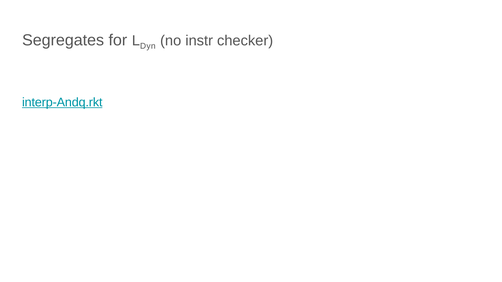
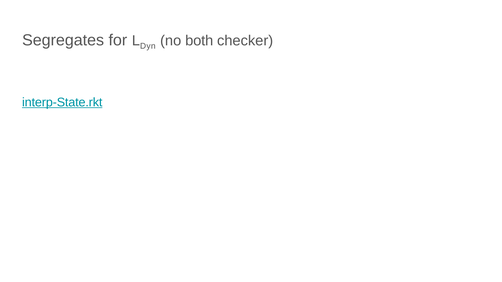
instr: instr -> both
interp-Andq.rkt: interp-Andq.rkt -> interp-State.rkt
